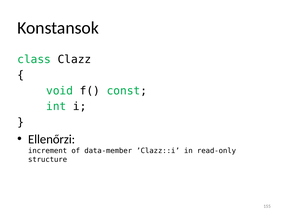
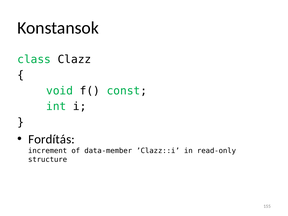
Ellenőrzi: Ellenőrzi -> Fordítás
